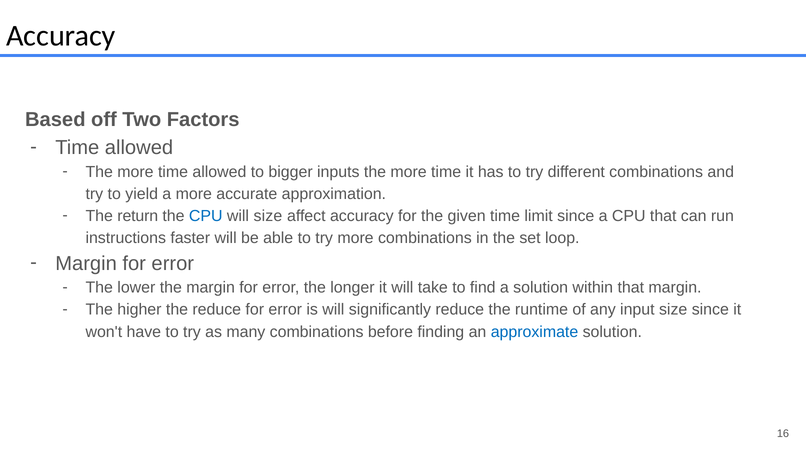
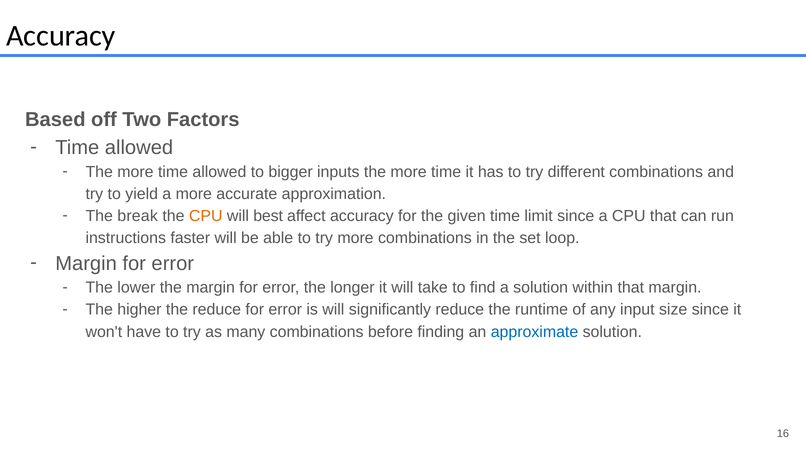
return: return -> break
CPU at (206, 216) colour: blue -> orange
will size: size -> best
